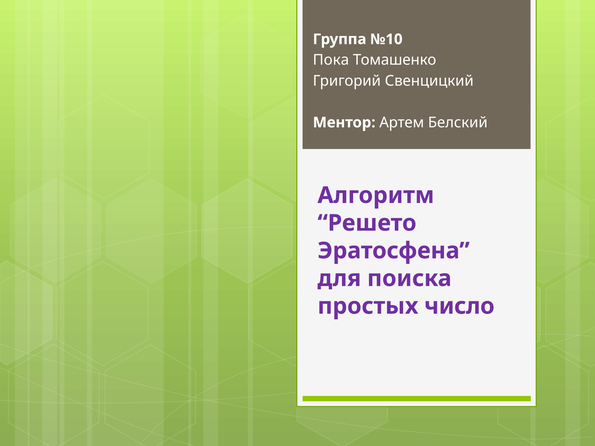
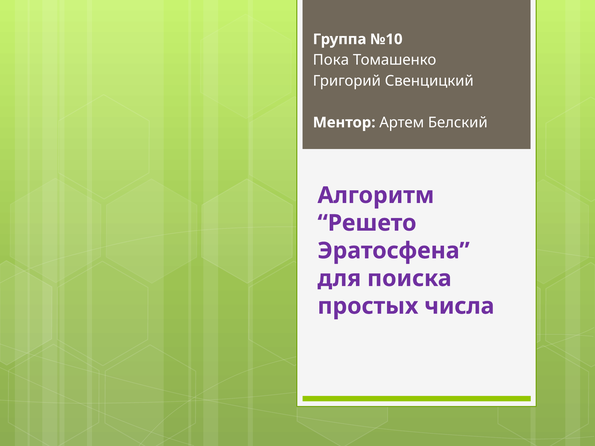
число: число -> числа
